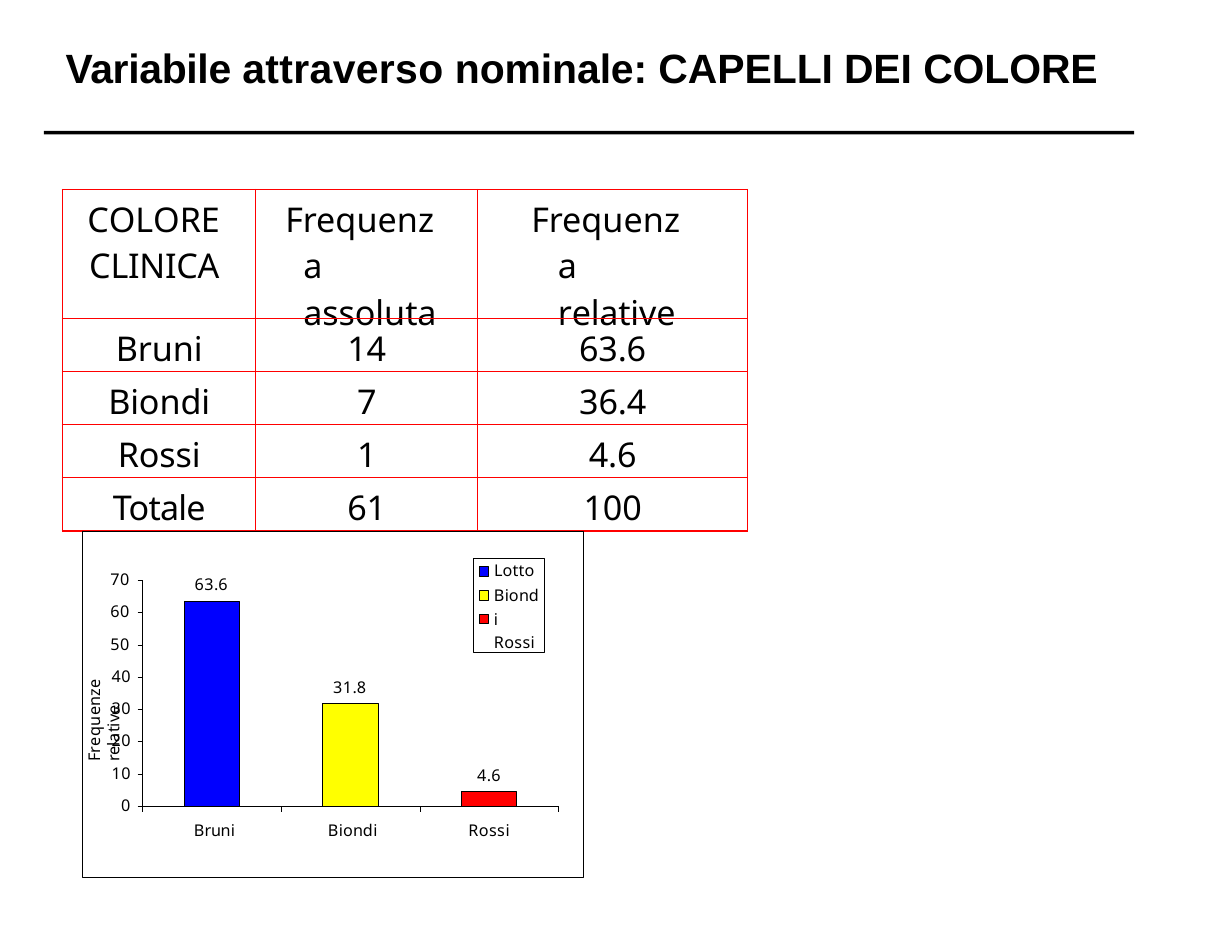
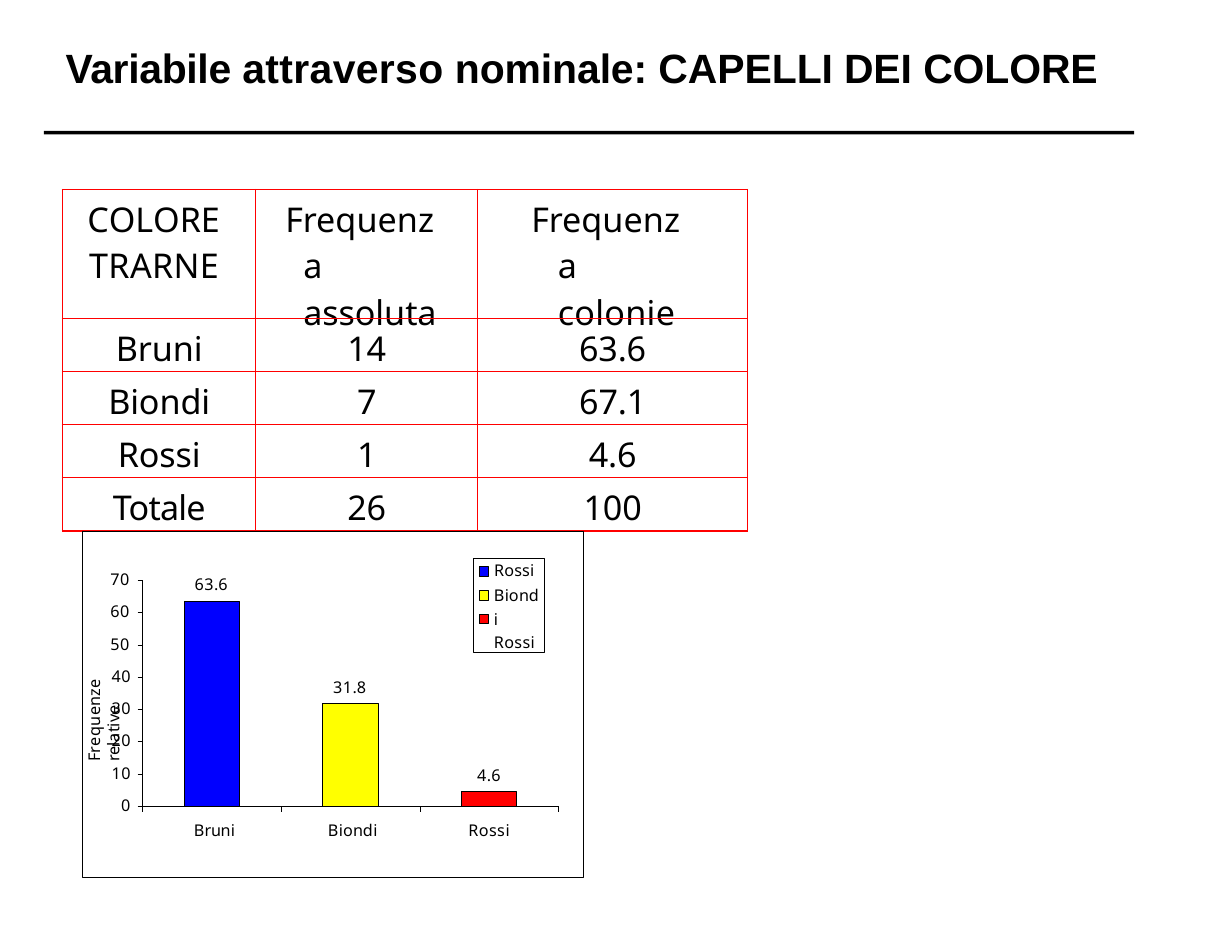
CLINICA: CLINICA -> TRARNE
relative: relative -> colonie
36.4: 36.4 -> 67.1
61: 61 -> 26
Lotto at (514, 572): Lotto -> Rossi
